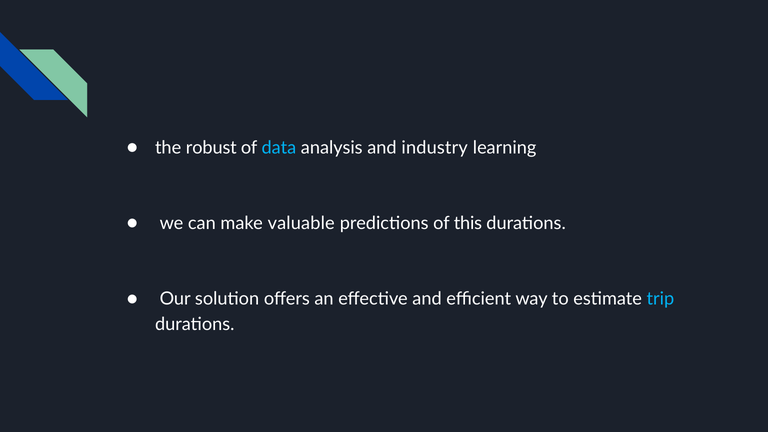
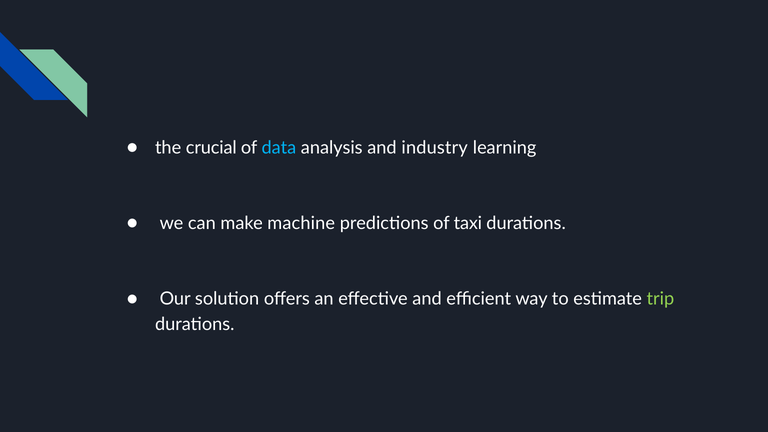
robust: robust -> crucial
valuable: valuable -> machine
this: this -> taxi
trip colour: light blue -> light green
